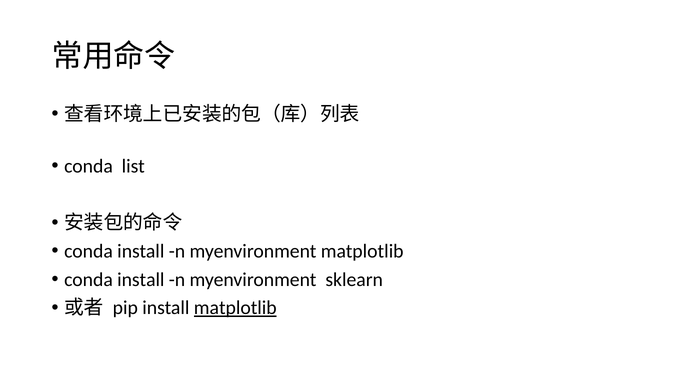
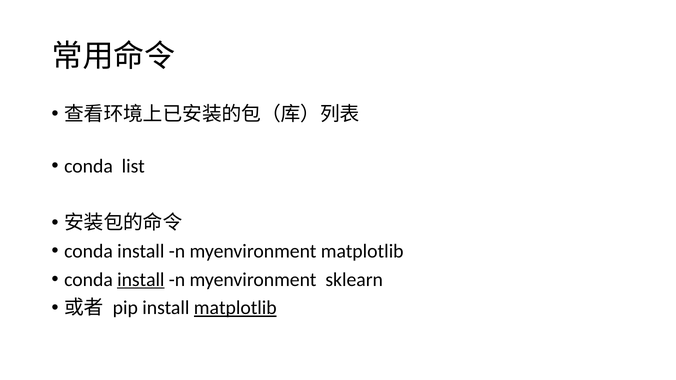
install at (141, 280) underline: none -> present
